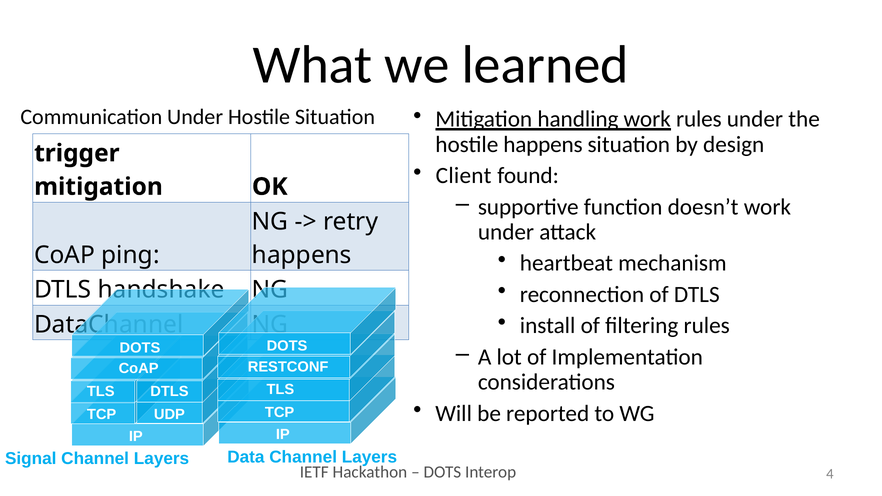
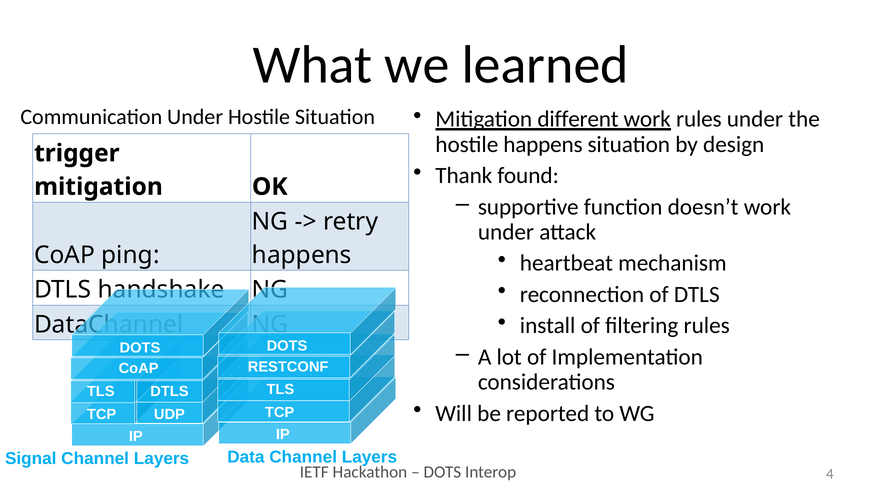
handling: handling -> different
Client: Client -> Thank
